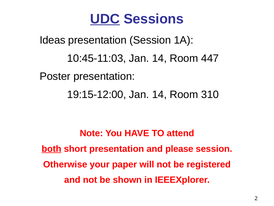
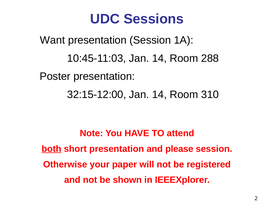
UDC underline: present -> none
Ideas: Ideas -> Want
447: 447 -> 288
19:15-12:00: 19:15-12:00 -> 32:15-12:00
